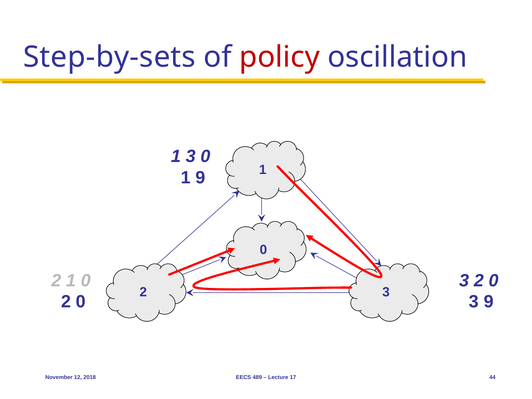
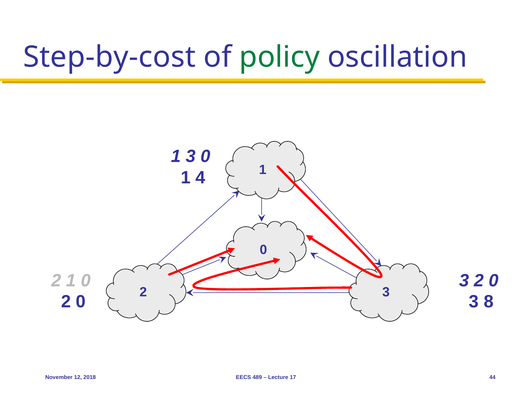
Step-by-sets: Step-by-sets -> Step-by-cost
policy colour: red -> green
1 9: 9 -> 4
3 9: 9 -> 8
